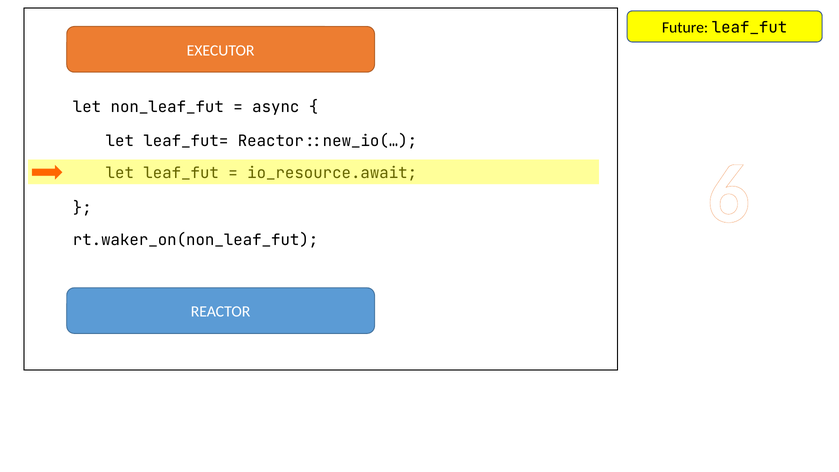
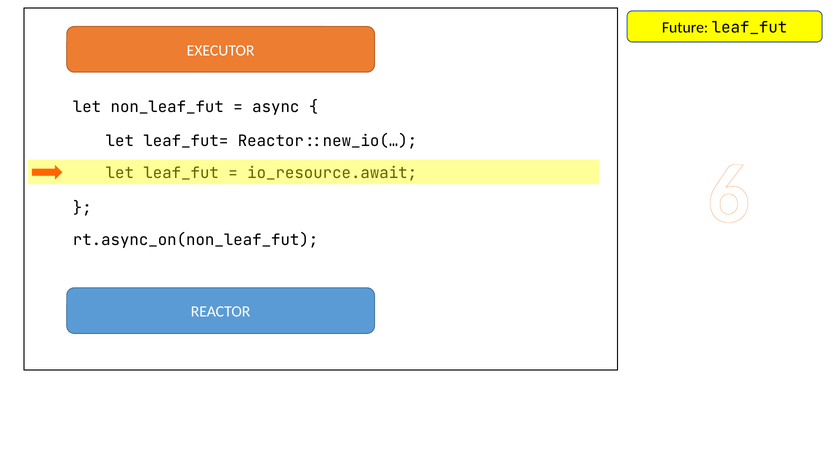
rt.waker_on(non_leaf_fut: rt.waker_on(non_leaf_fut -> rt.async_on(non_leaf_fut
